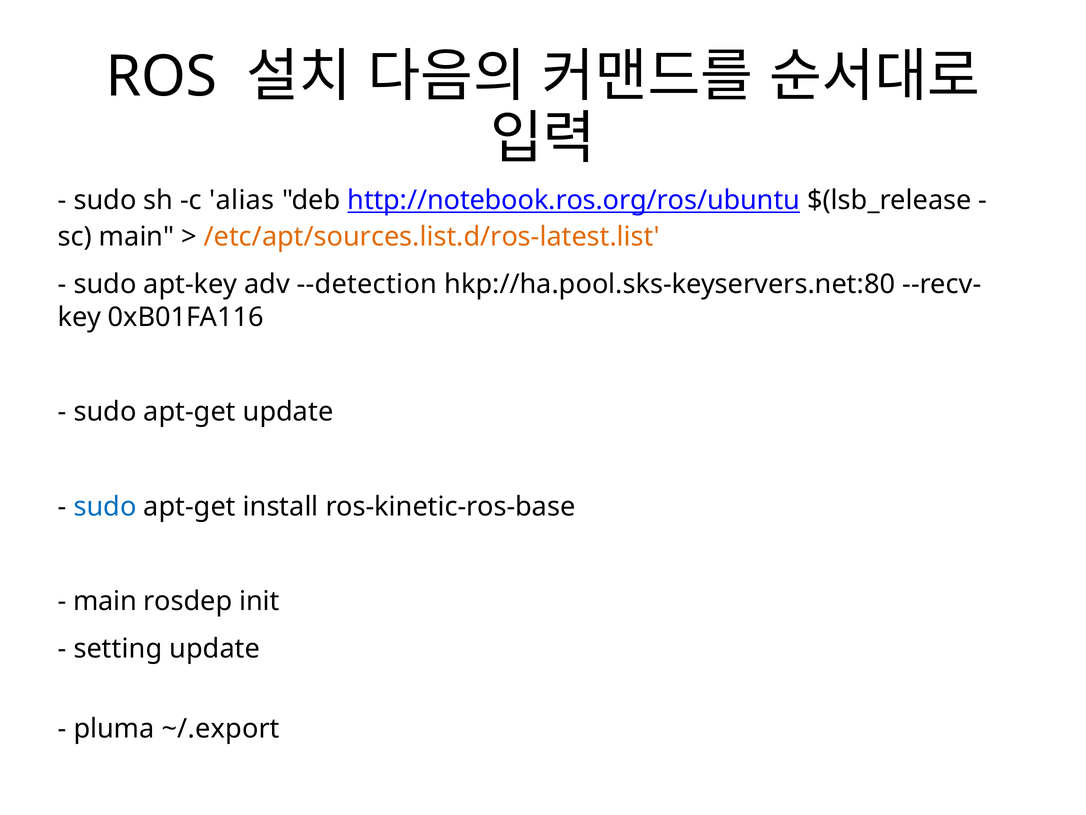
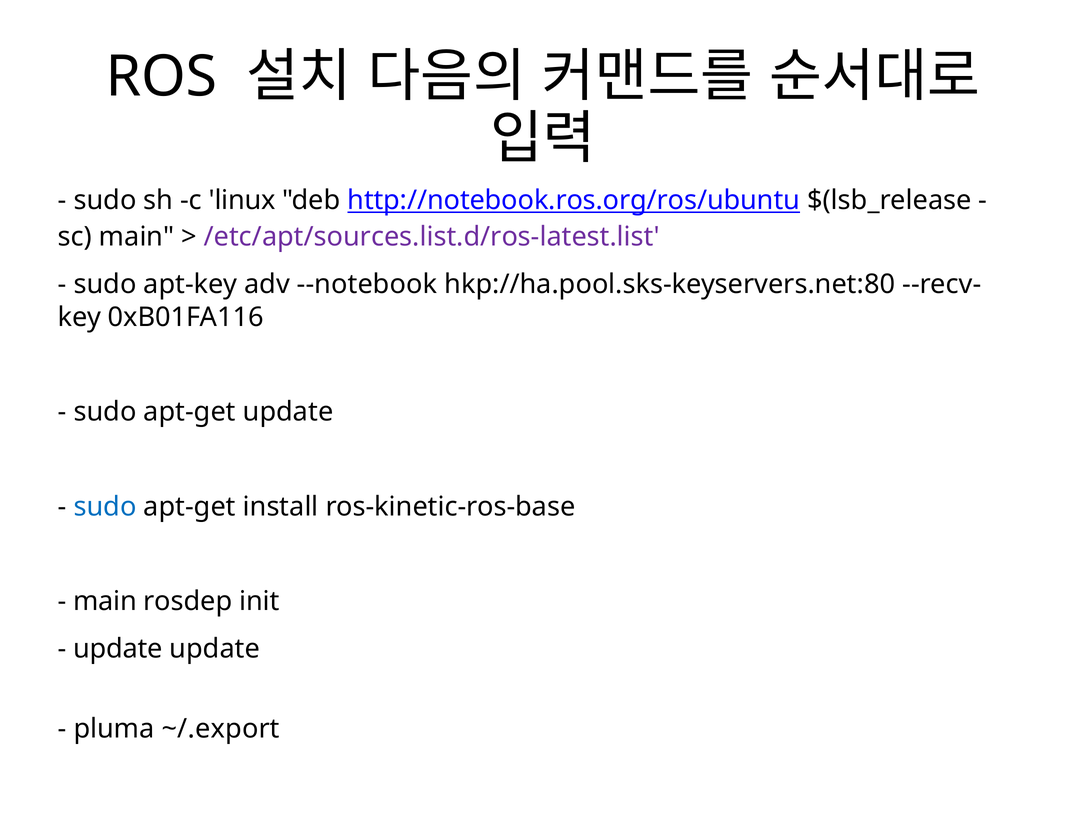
alias: alias -> linux
/etc/apt/sources.list.d/ros-latest.list colour: orange -> purple
--detection: --detection -> --notebook
setting at (118, 648): setting -> update
